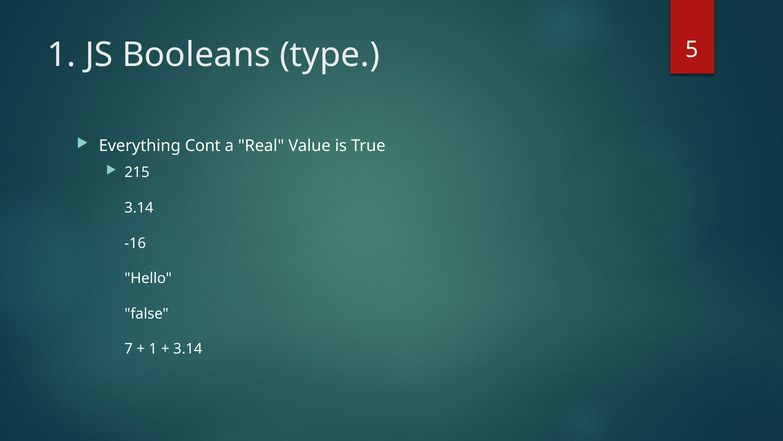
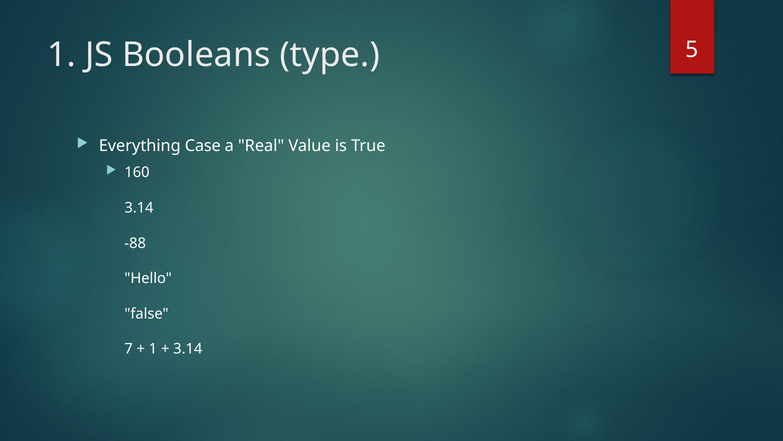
Cont: Cont -> Case
215: 215 -> 160
-16: -16 -> -88
